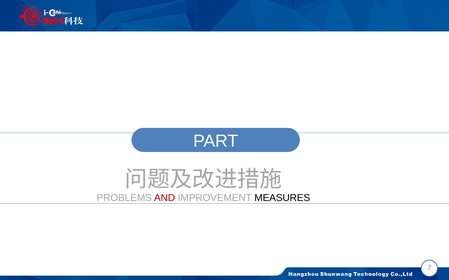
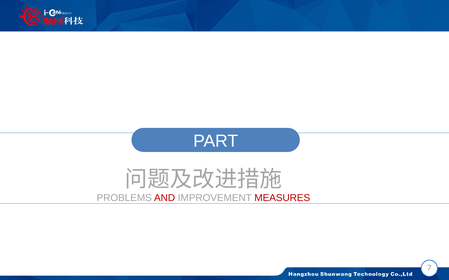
MEASURES colour: black -> red
